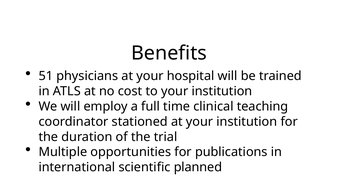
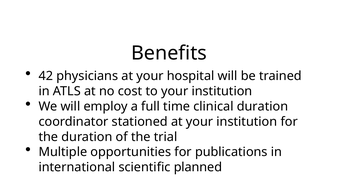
51: 51 -> 42
clinical teaching: teaching -> duration
